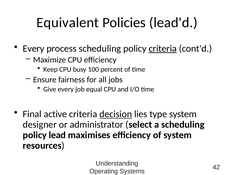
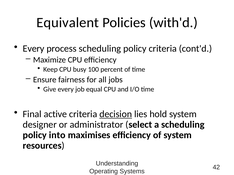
lead'd: lead'd -> with'd
criteria at (163, 49) underline: present -> none
type: type -> hold
lead: lead -> into
